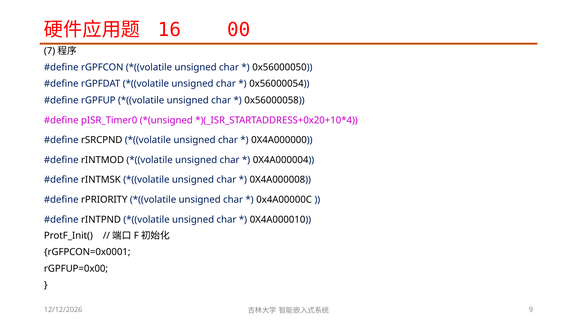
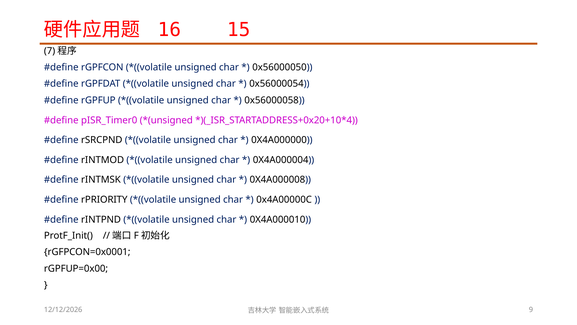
00: 00 -> 15
